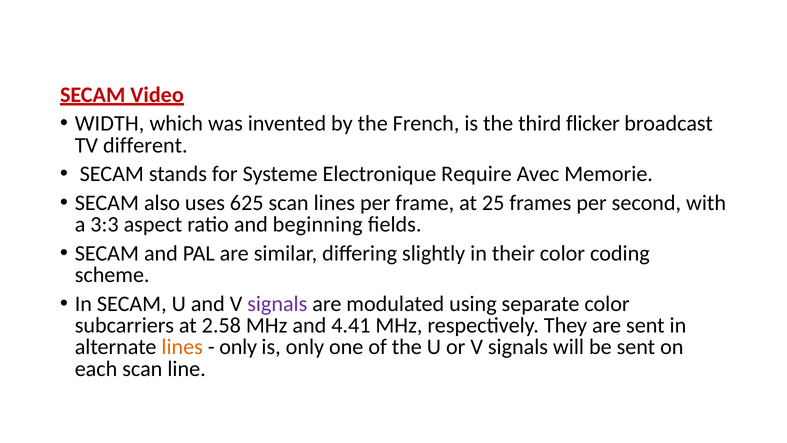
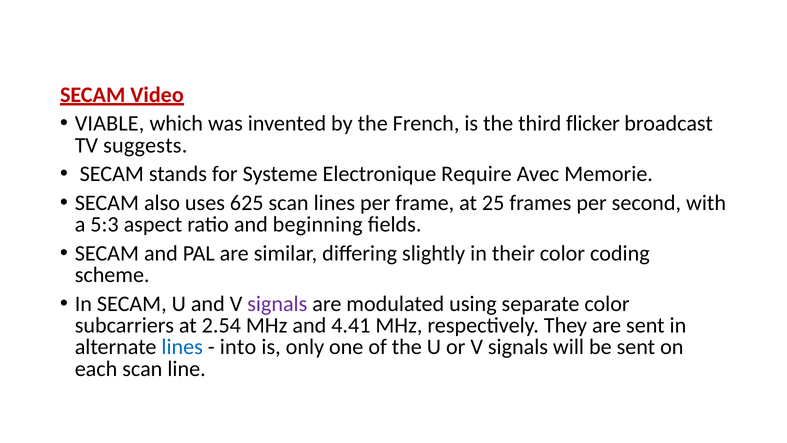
WIDTH: WIDTH -> VIABLE
different: different -> suggests
3:3: 3:3 -> 5:3
2.58: 2.58 -> 2.54
lines at (182, 347) colour: orange -> blue
only at (238, 347): only -> into
